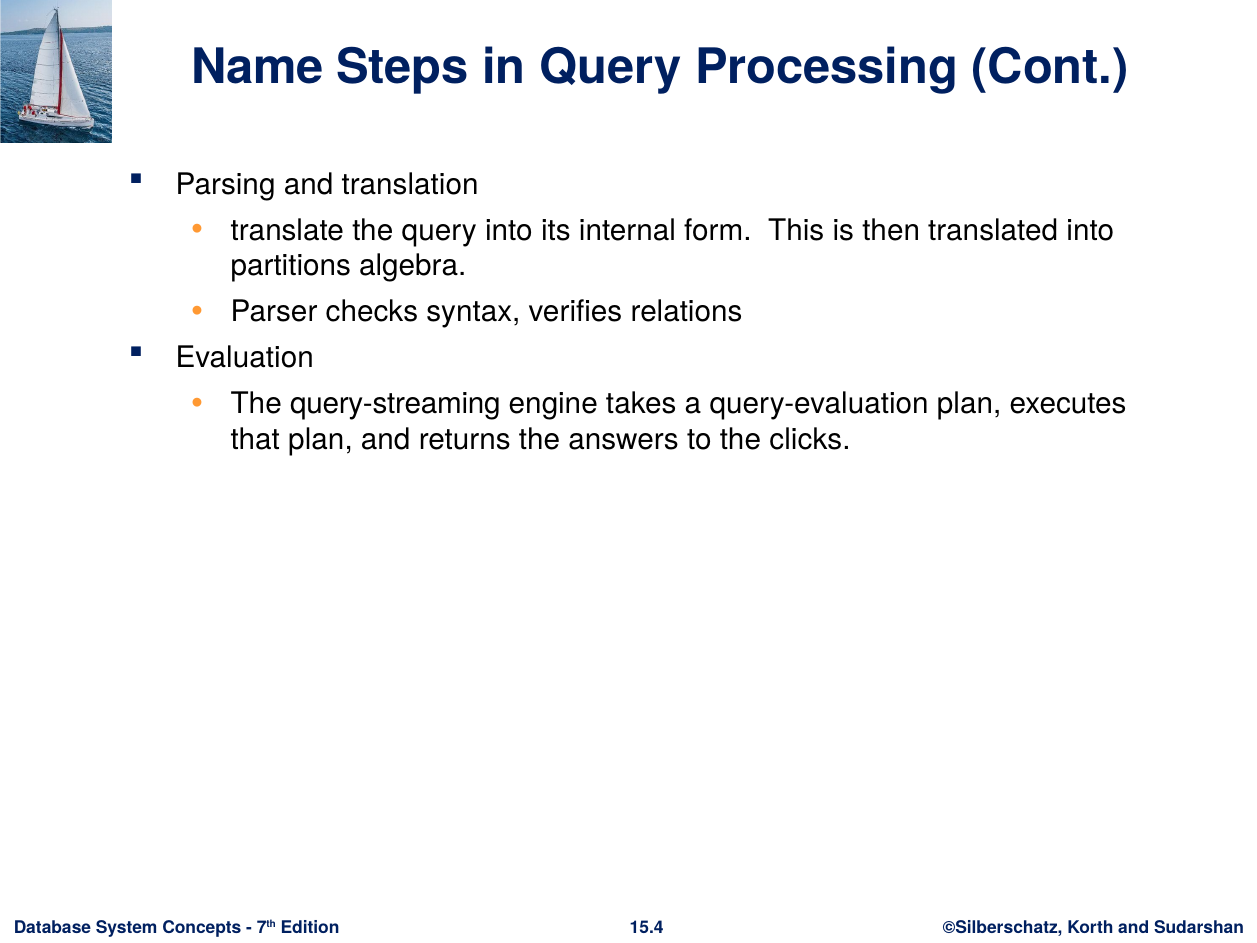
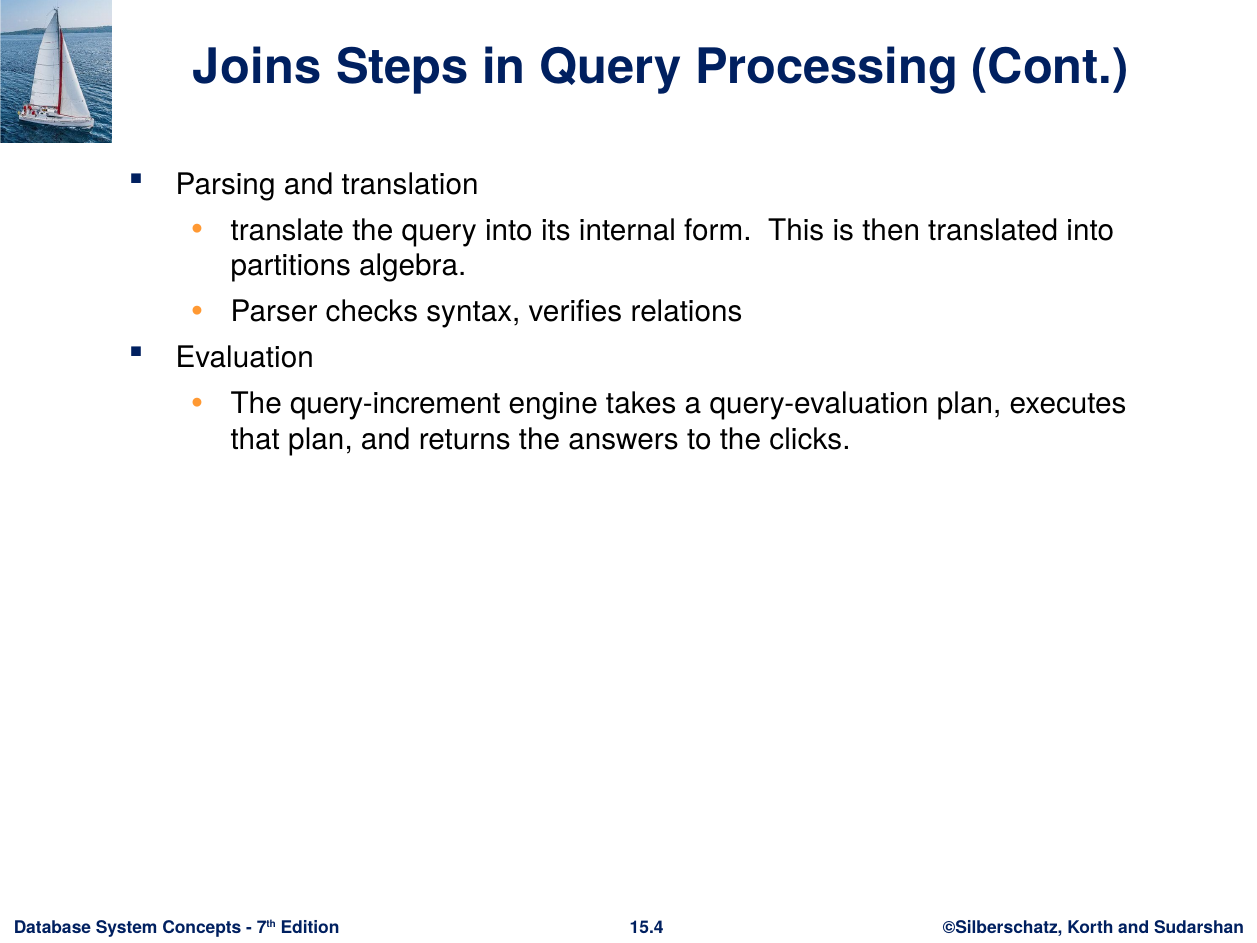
Name: Name -> Joins
query-streaming: query-streaming -> query-increment
